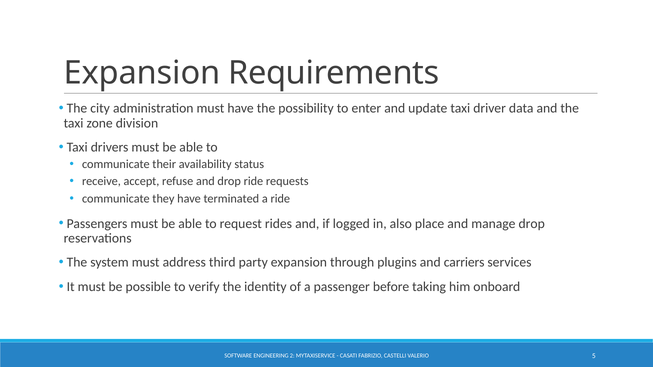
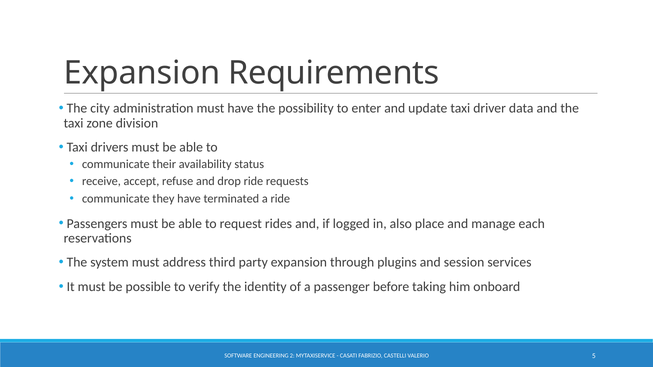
manage drop: drop -> each
carriers: carriers -> session
